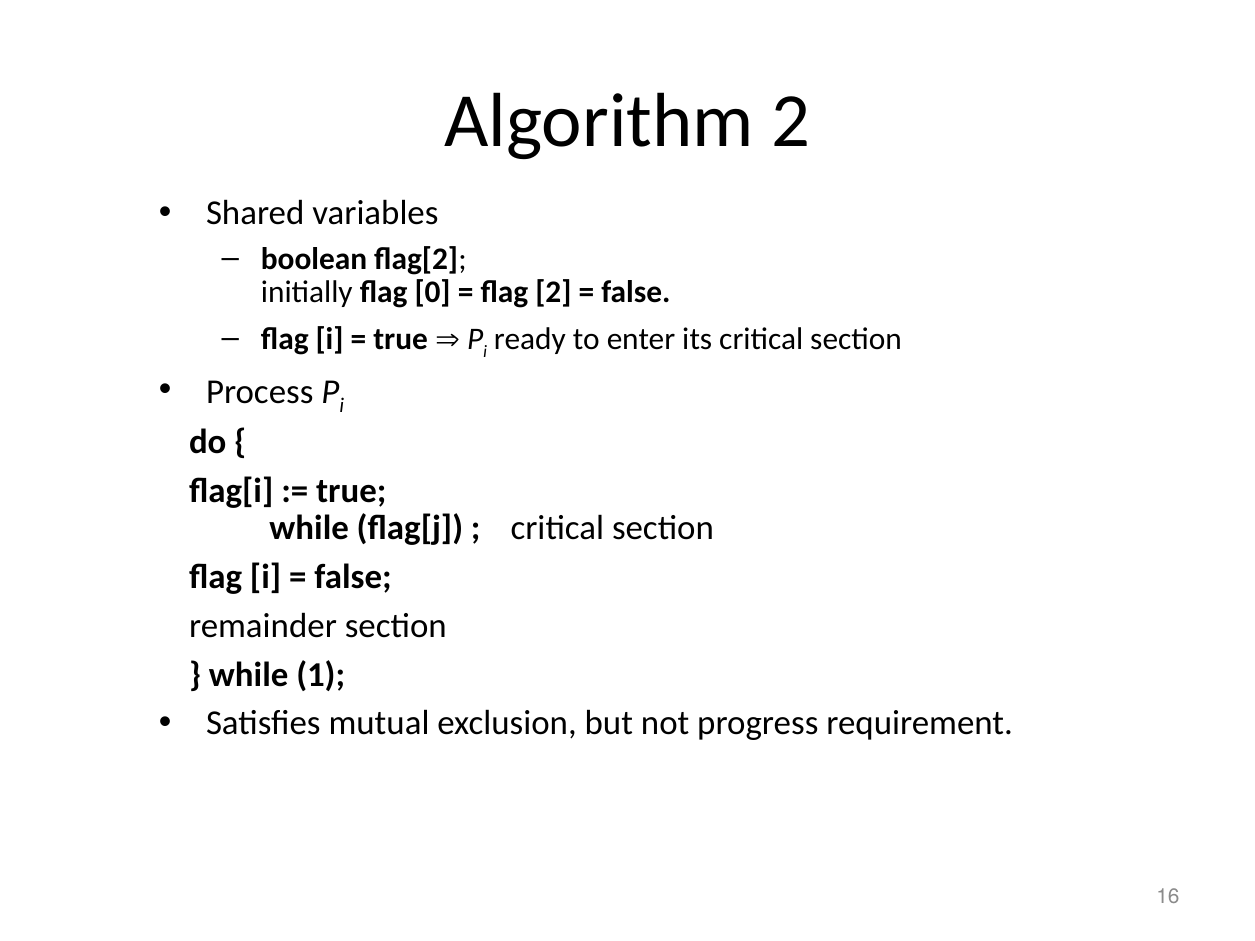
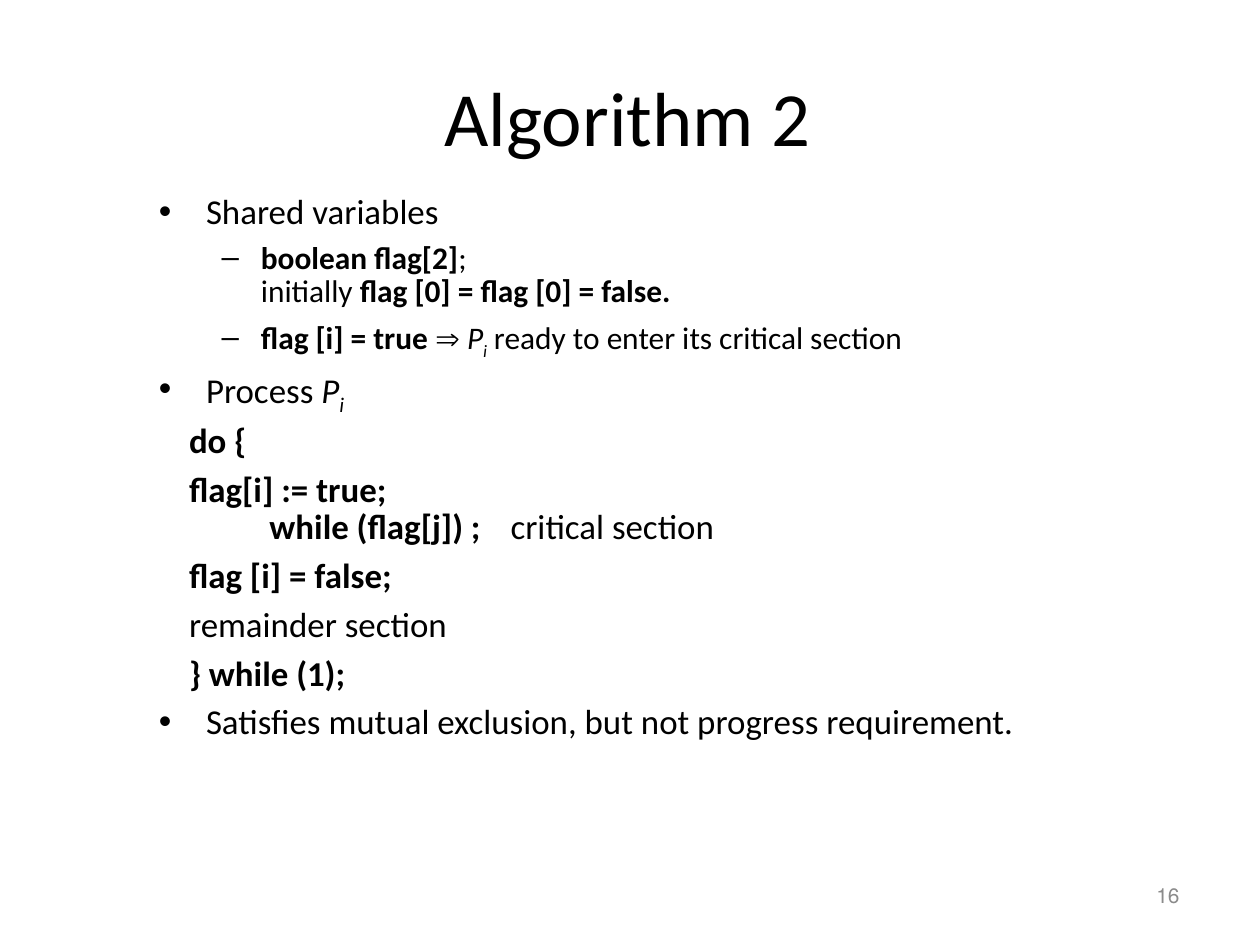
2 at (553, 293): 2 -> 0
